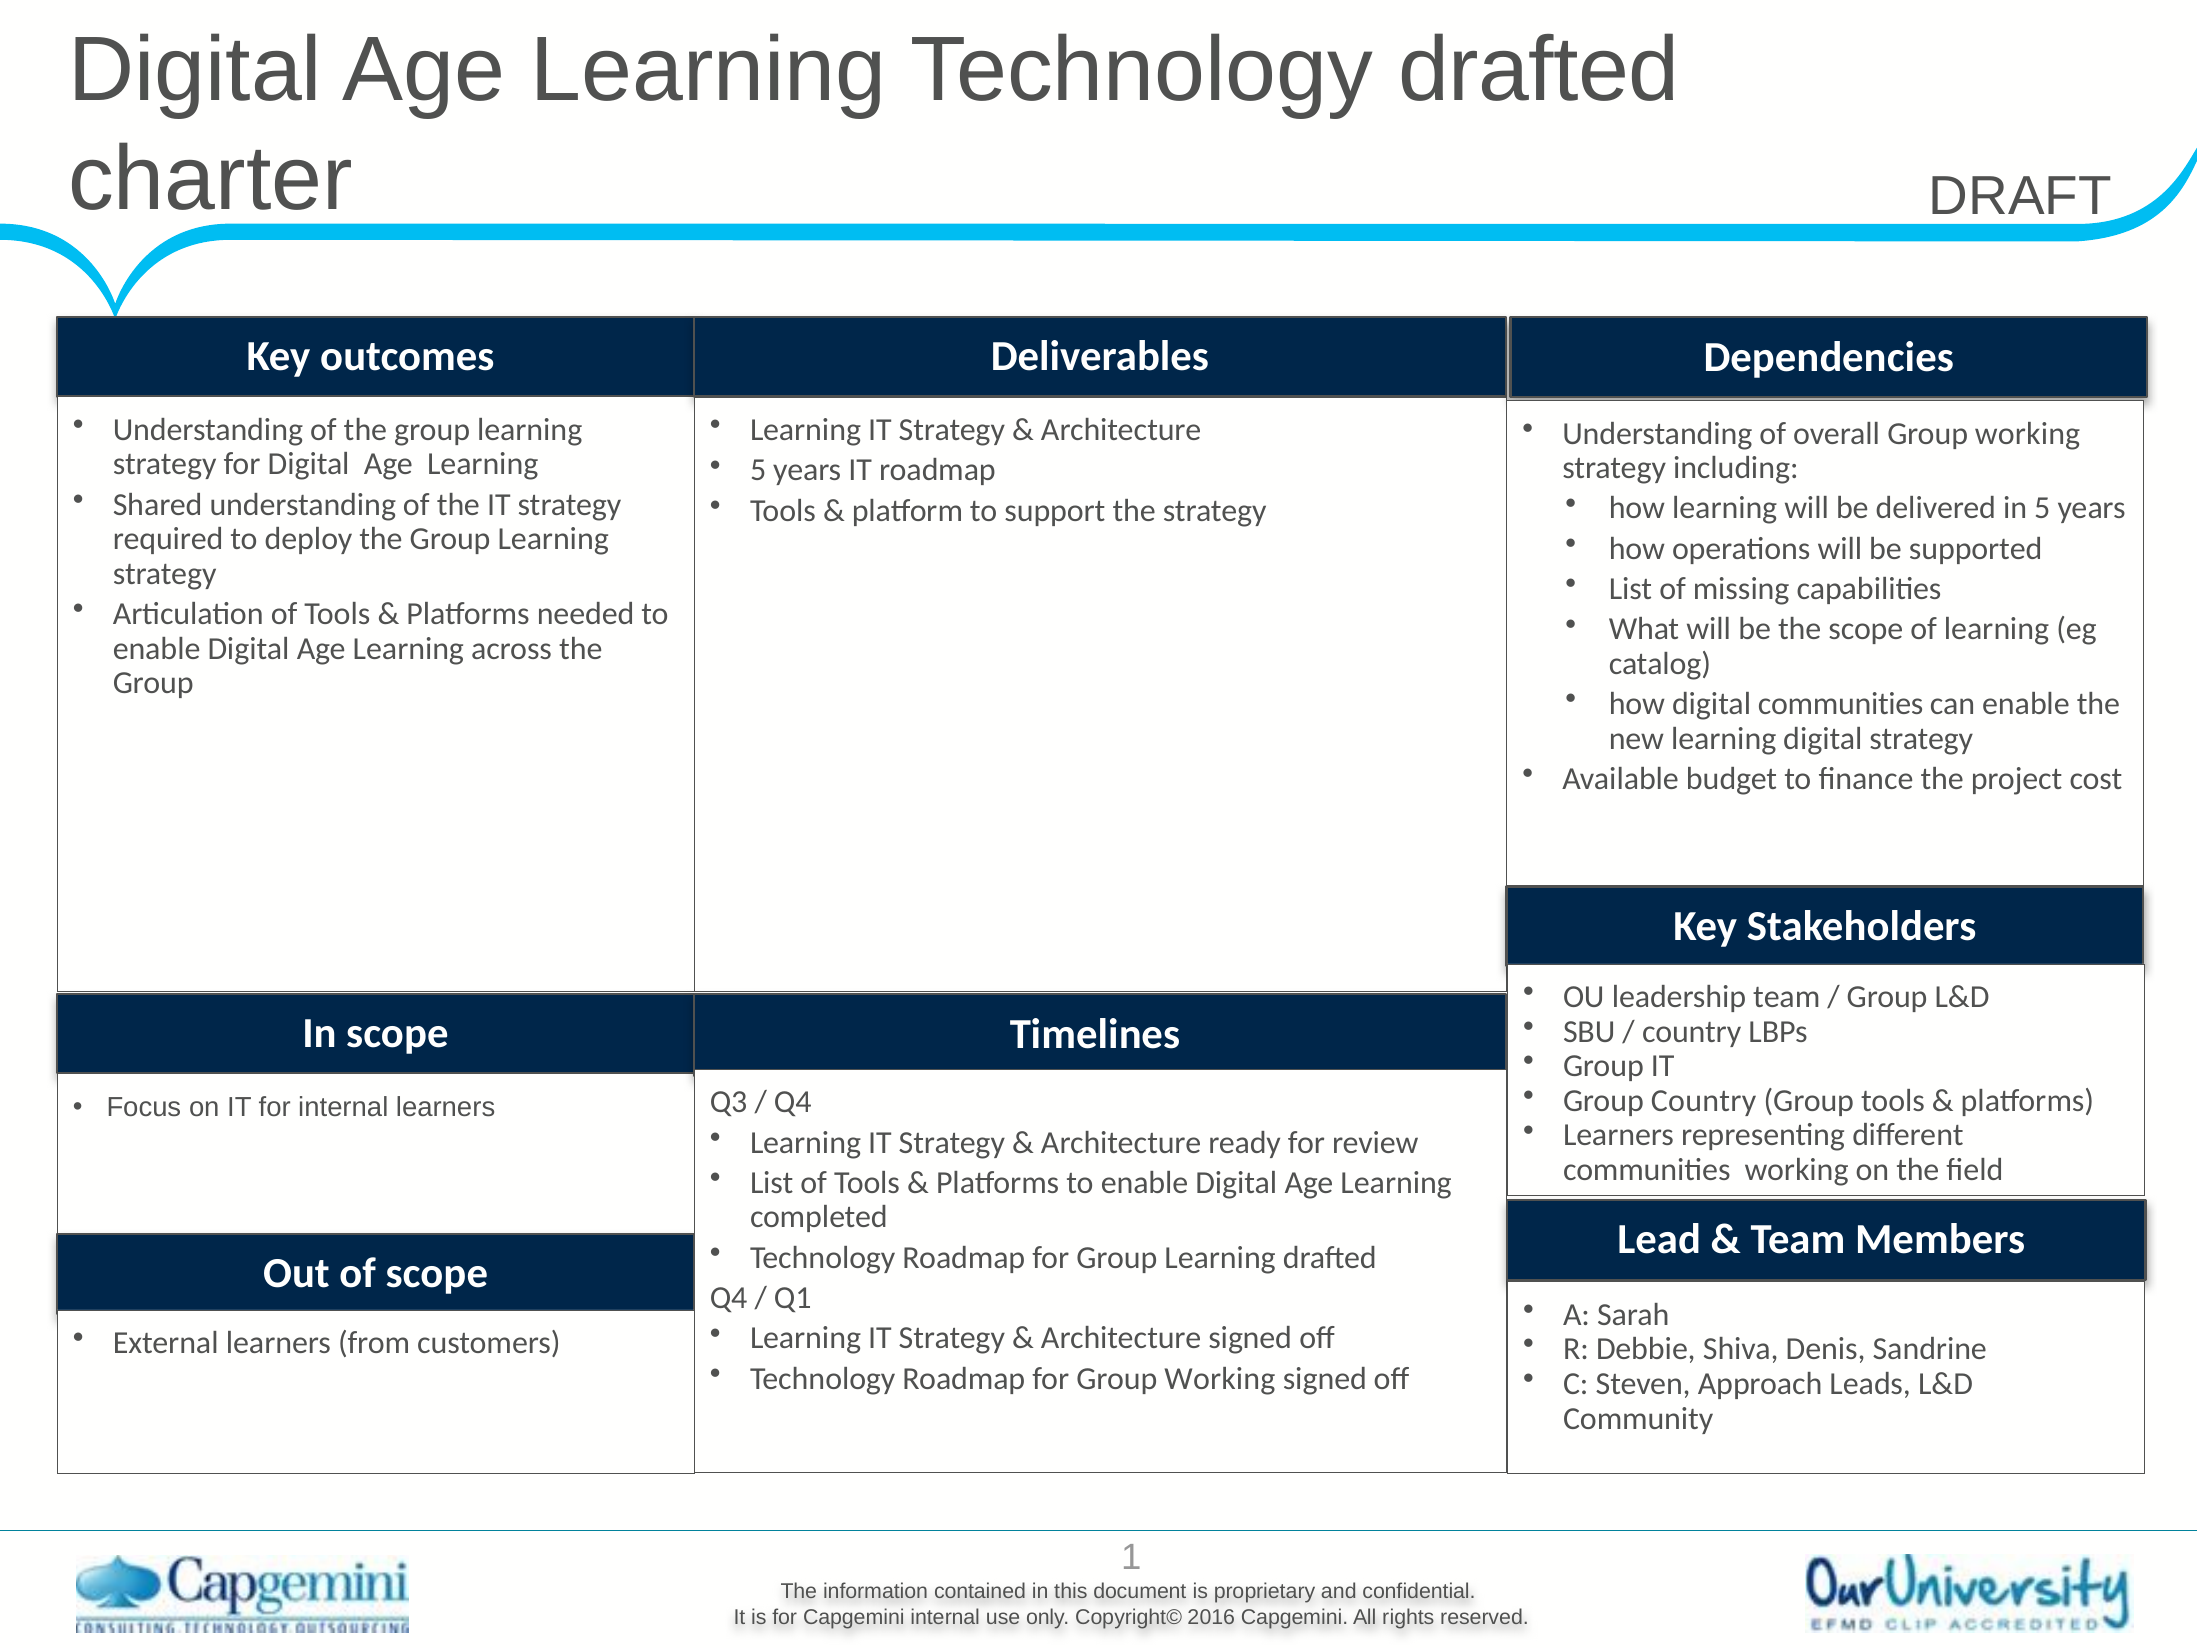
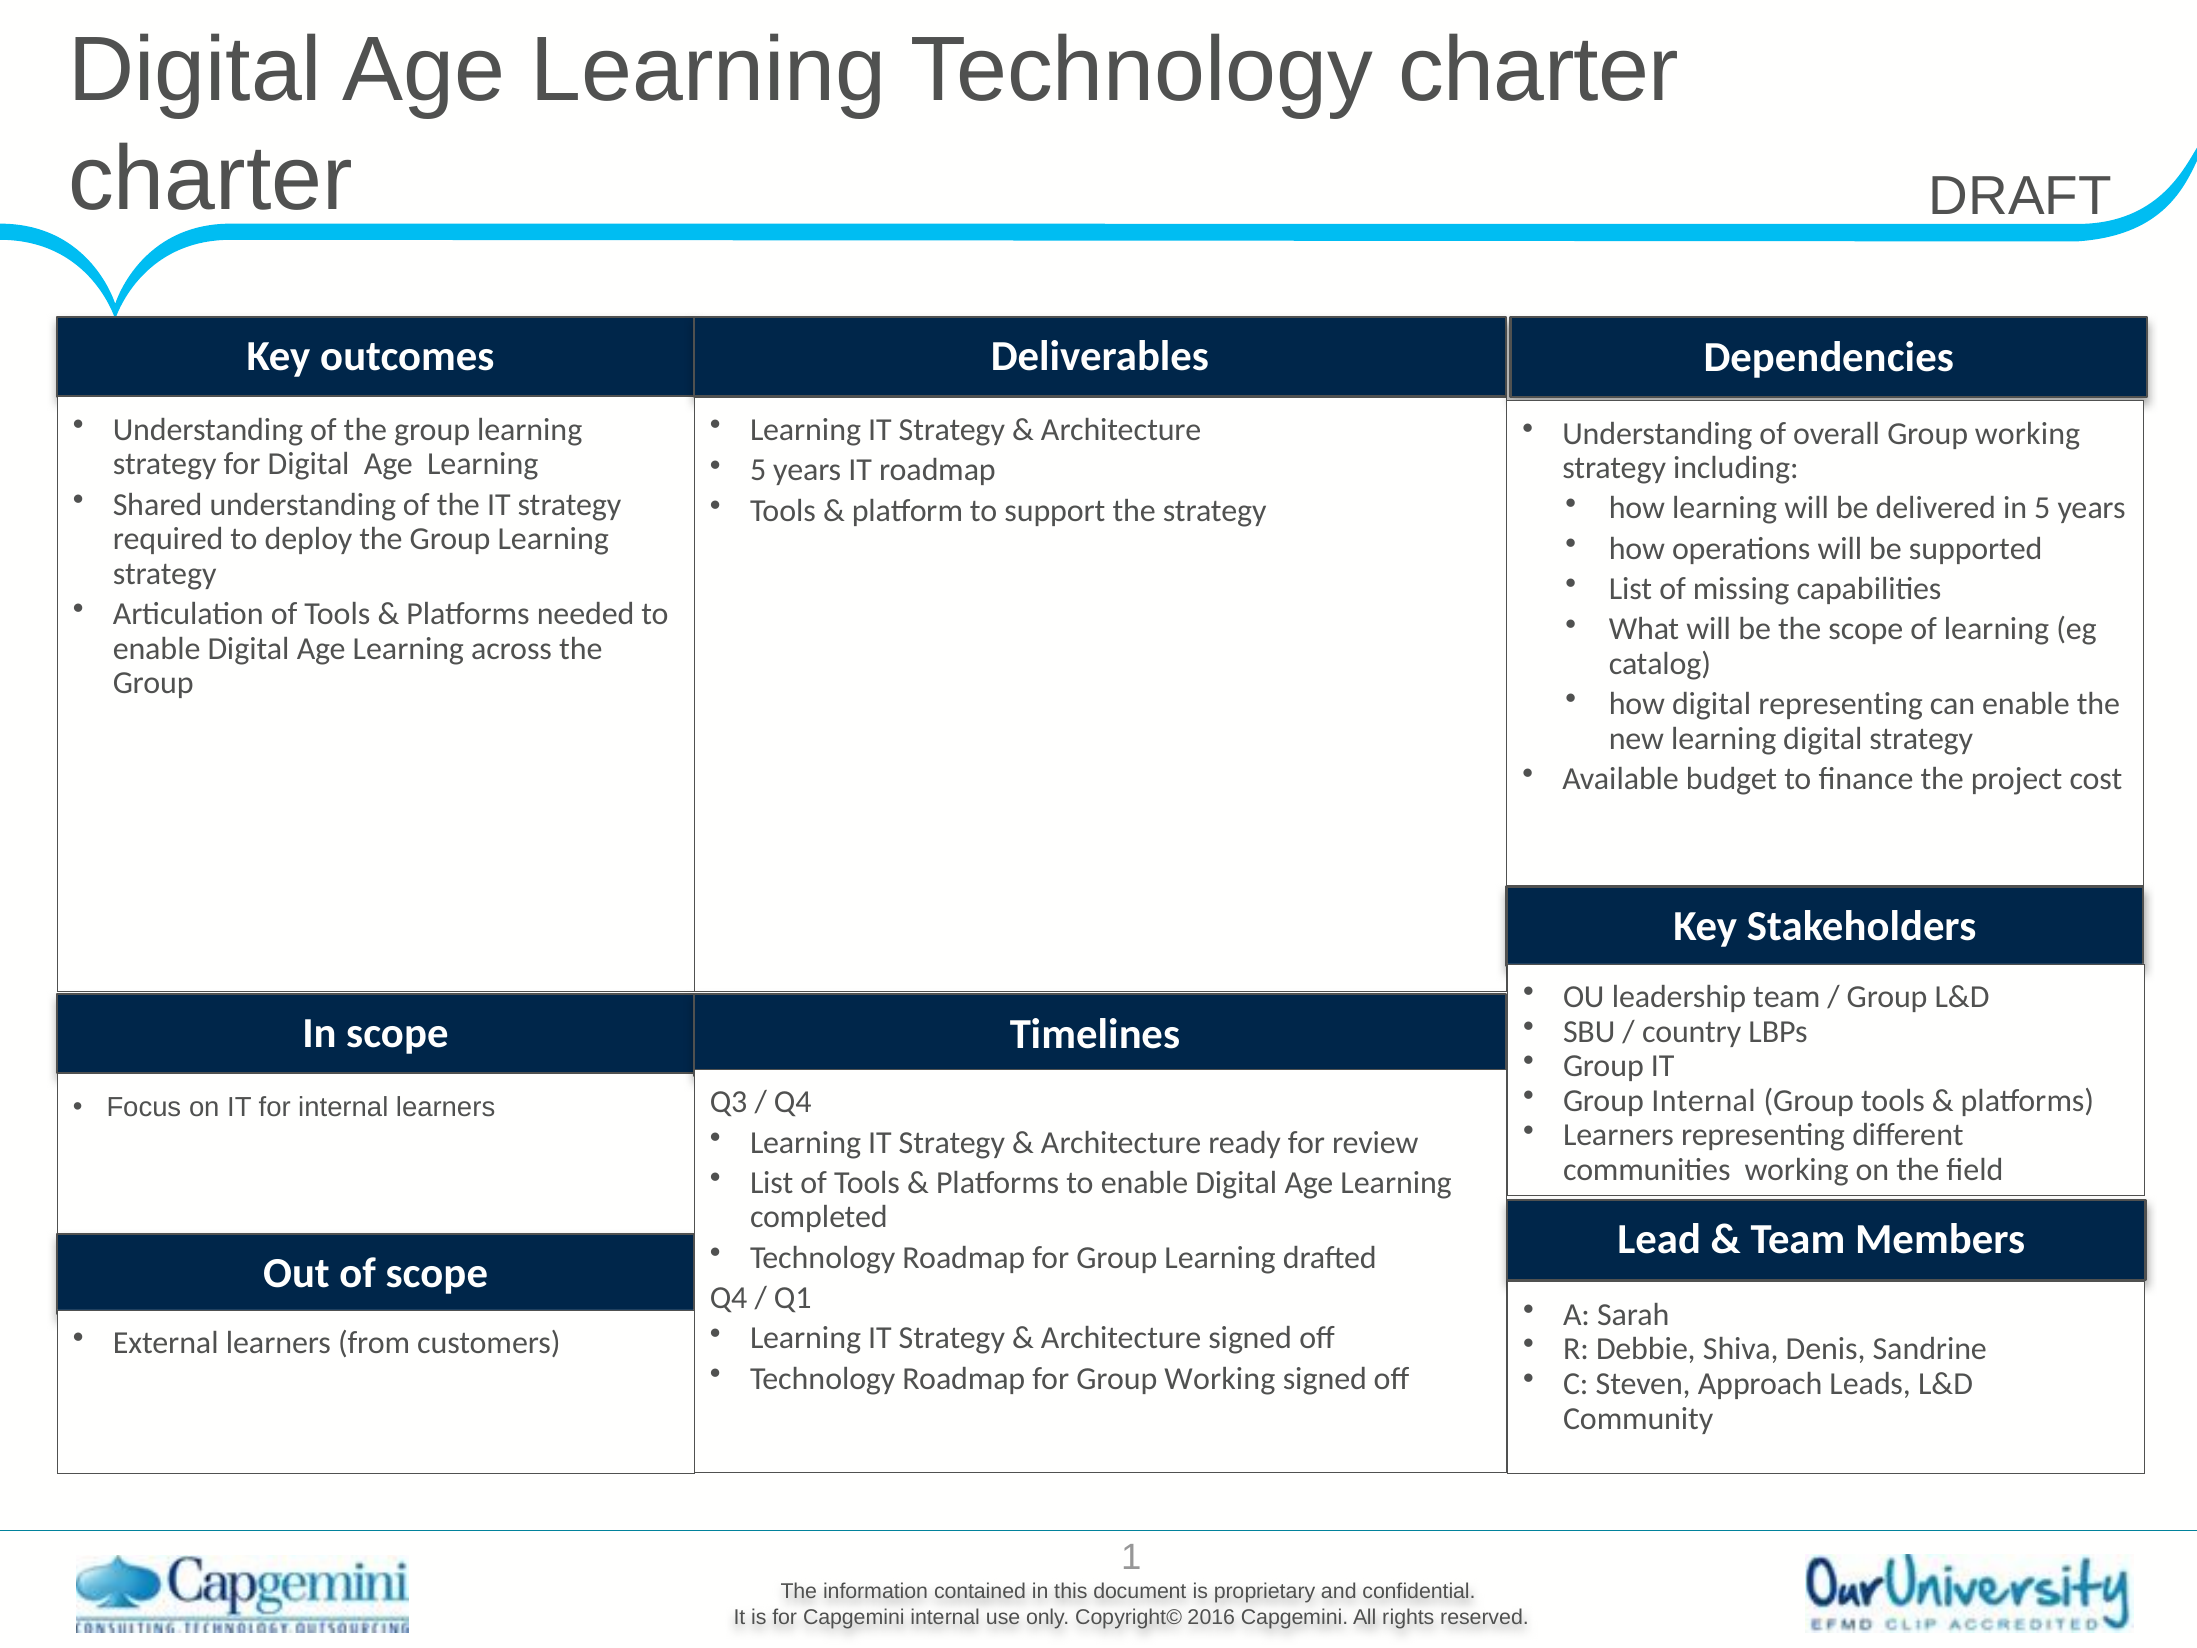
Technology drafted: drafted -> charter
digital communities: communities -> representing
Group Country: Country -> Internal
